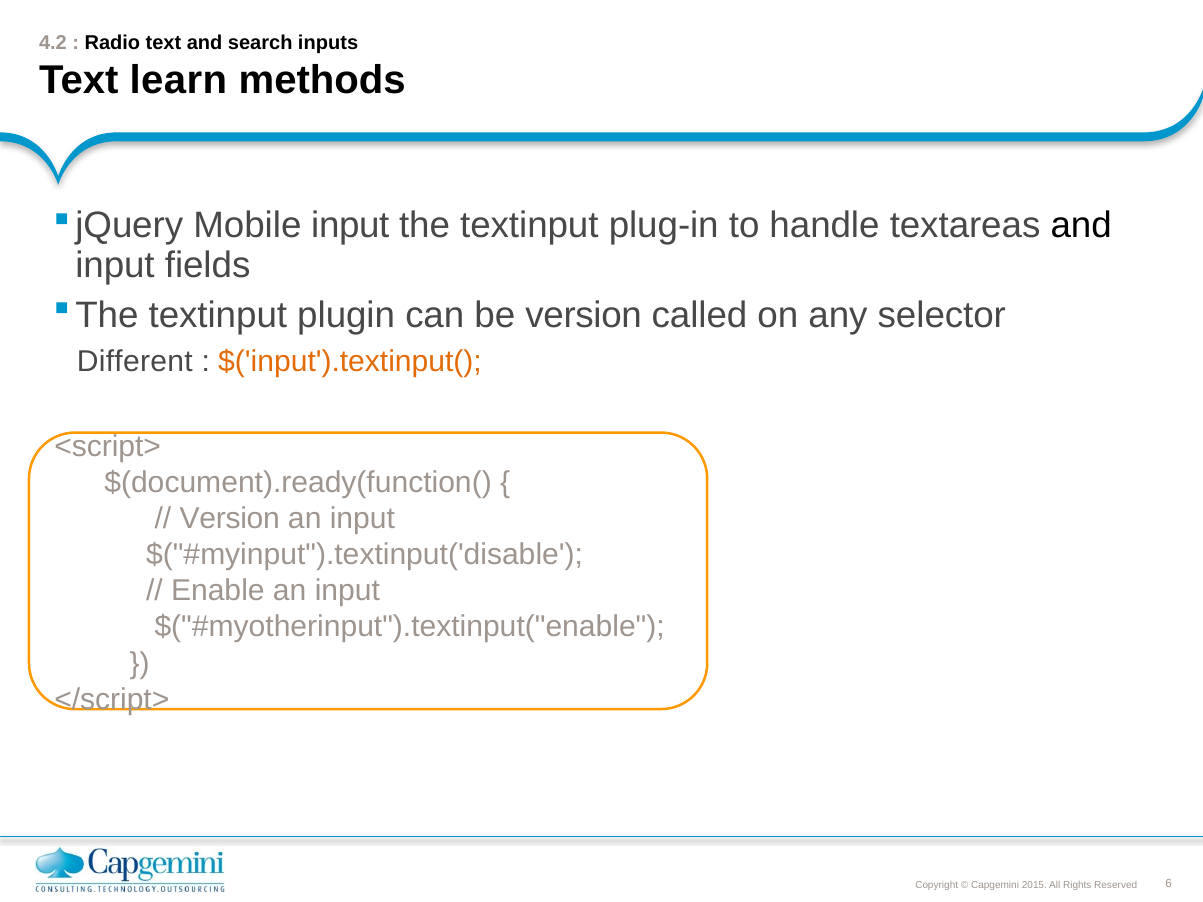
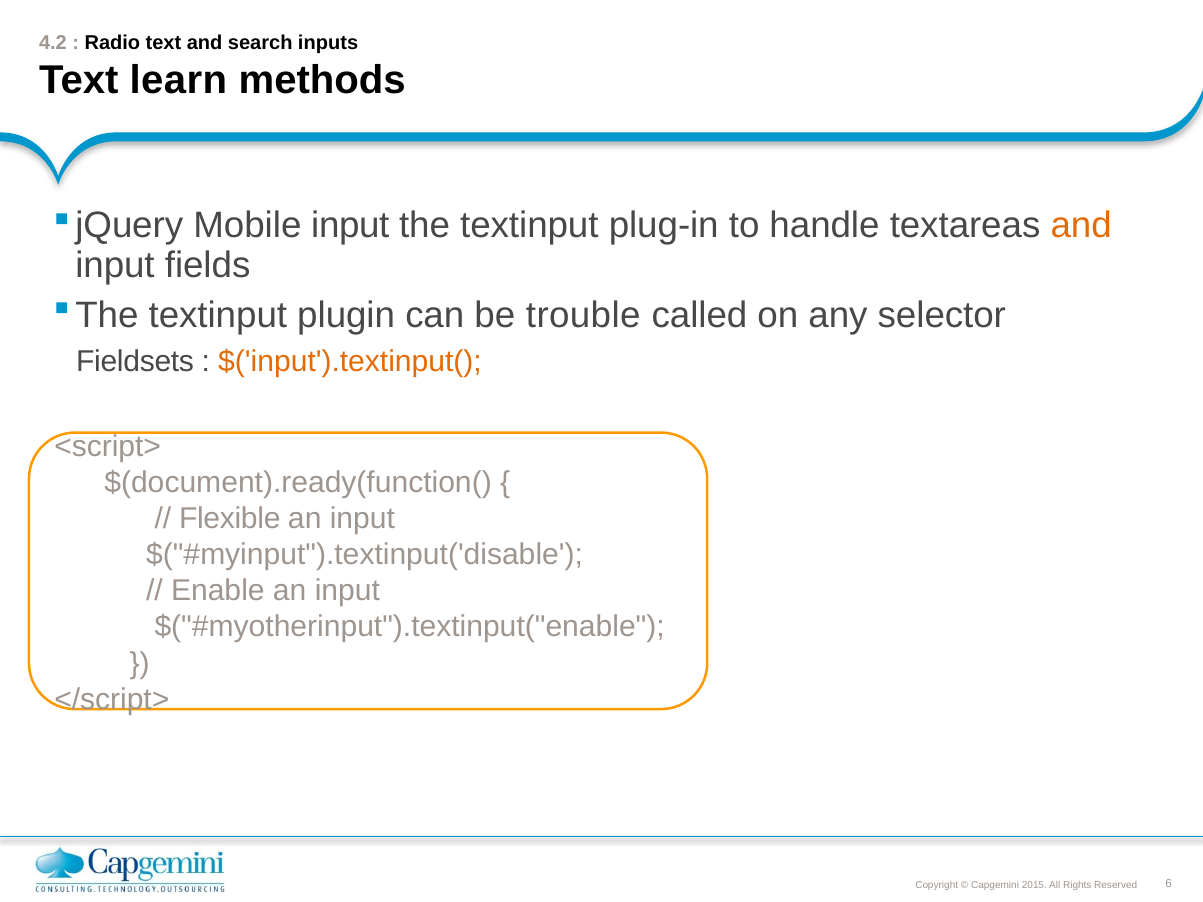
and at (1081, 226) colour: black -> orange
be version: version -> trouble
Different: Different -> Fieldsets
Version at (230, 519): Version -> Flexible
